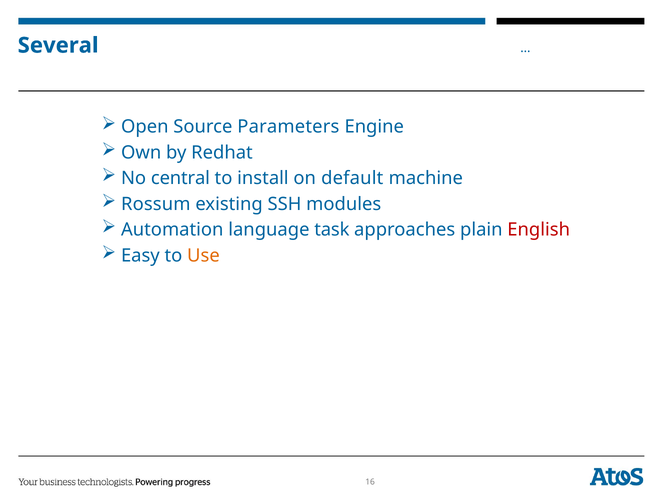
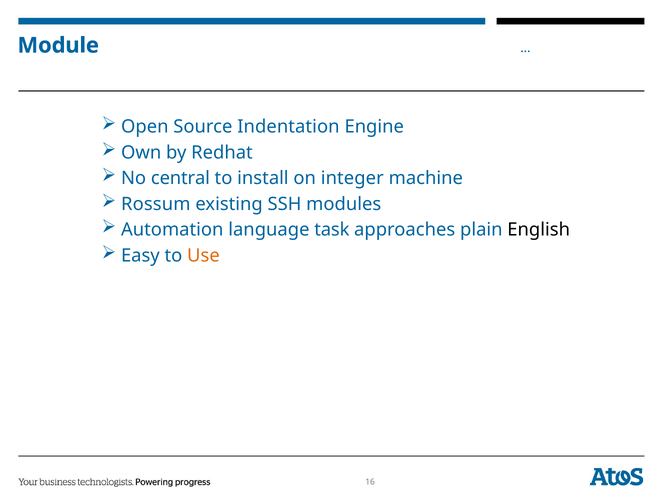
Several: Several -> Module
Parameters: Parameters -> Indentation
default: default -> integer
English colour: red -> black
